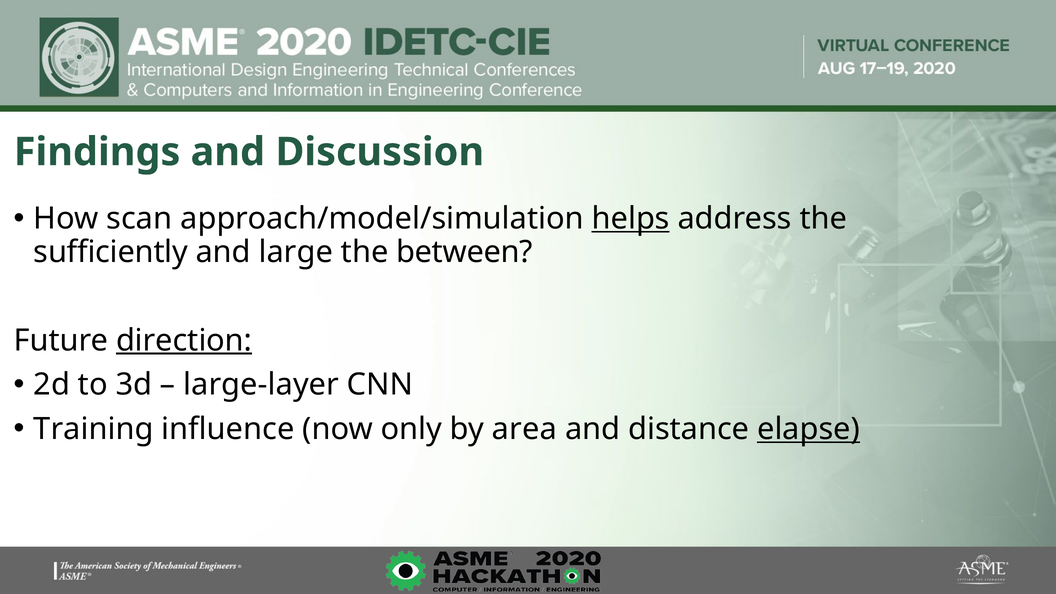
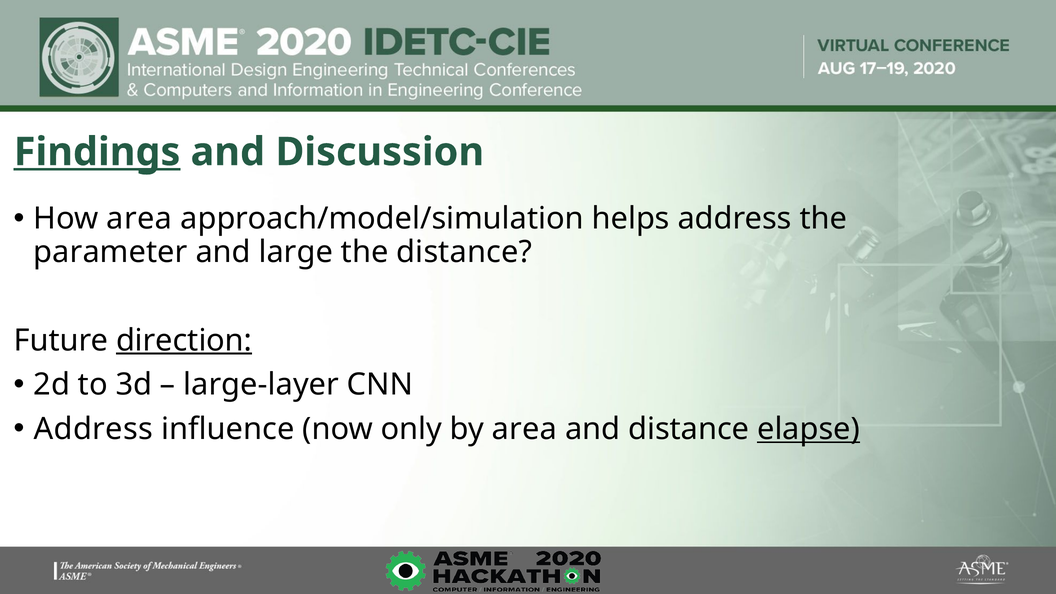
Findings underline: none -> present
How scan: scan -> area
helps underline: present -> none
sufficiently: sufficiently -> parameter
the between: between -> distance
Training at (94, 429): Training -> Address
